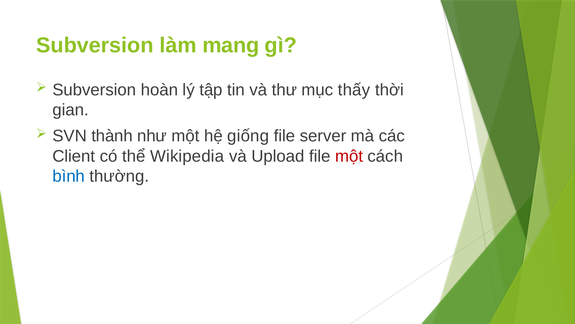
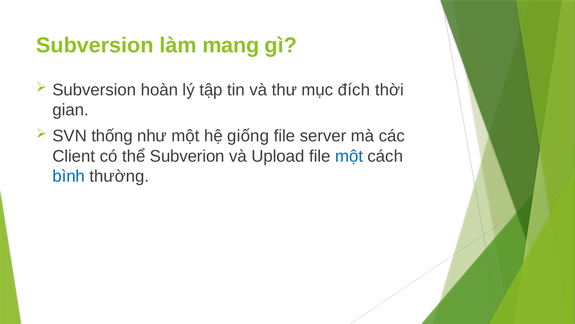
thấy: thấy -> đích
thành: thành -> thống
Wikipedia: Wikipedia -> Subverion
một at (349, 156) colour: red -> blue
